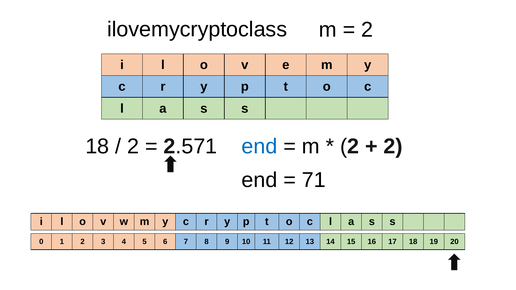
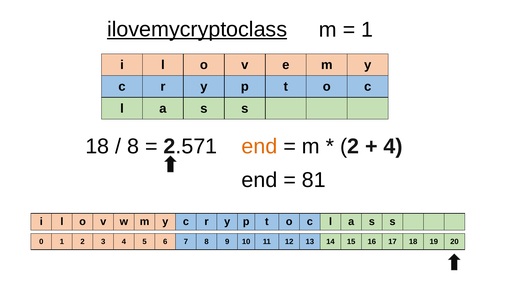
ilovemycryptoclass underline: none -> present
2 at (367, 30): 2 -> 1
2 at (133, 146): 2 -> 8
end at (260, 146) colour: blue -> orange
2 at (393, 146): 2 -> 4
71: 71 -> 81
